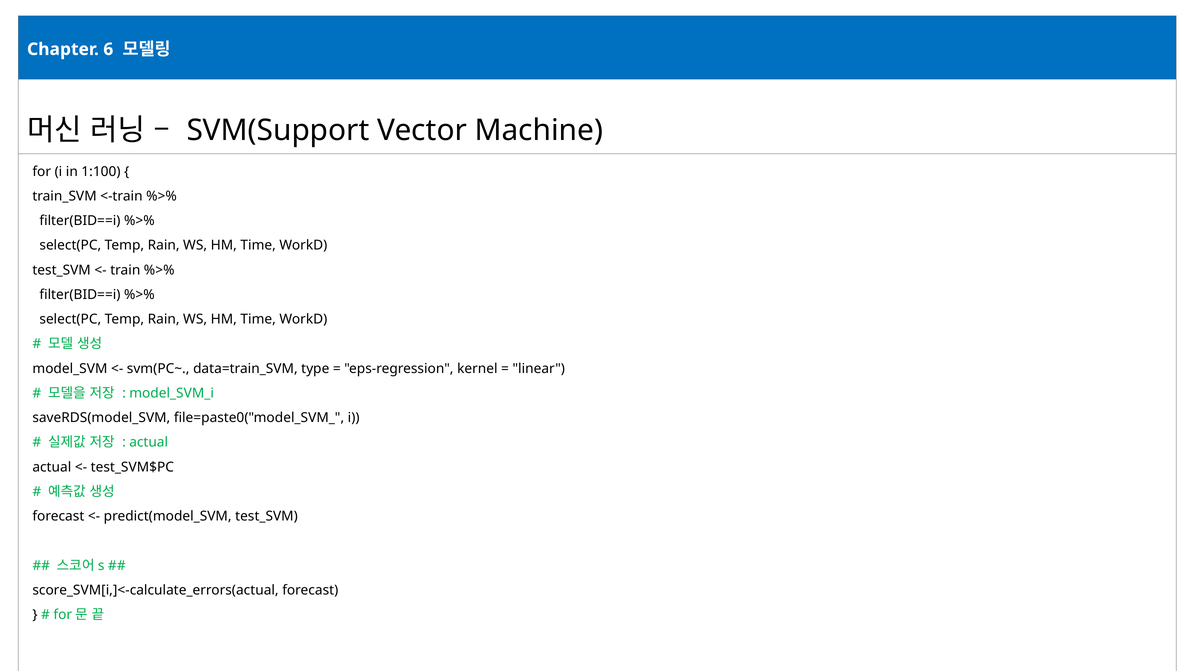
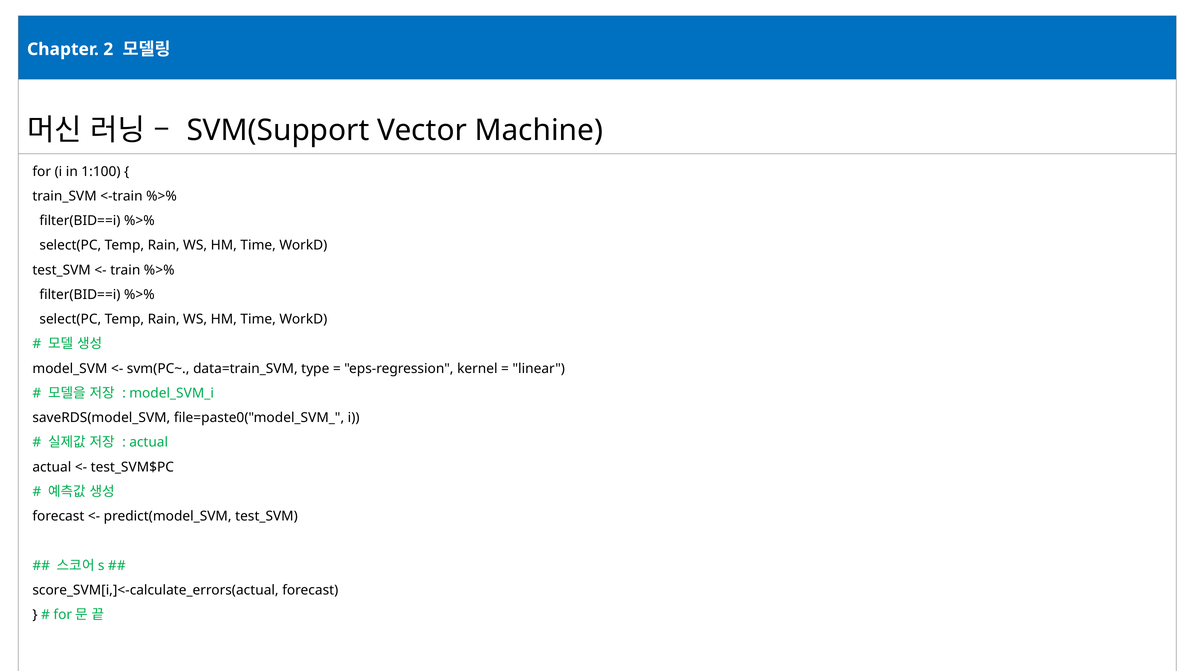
6: 6 -> 2
